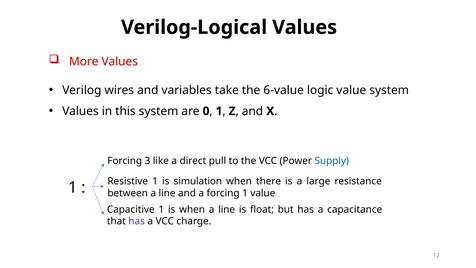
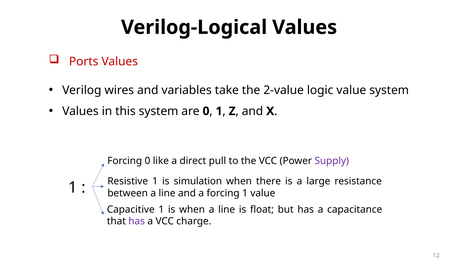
More: More -> Ports
6-value: 6-value -> 2-value
Forcing 3: 3 -> 0
Supply colour: blue -> purple
